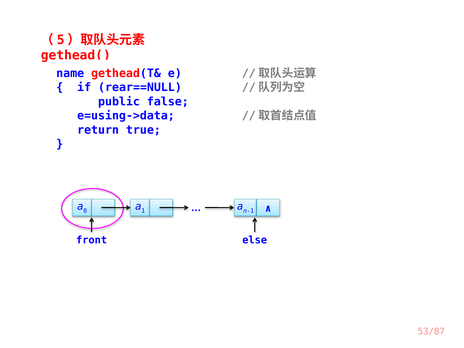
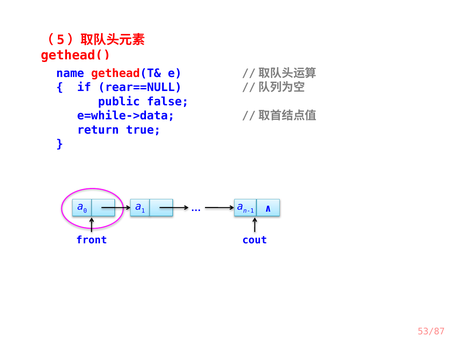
e=using->data: e=using->data -> e=while->data
else: else -> cout
